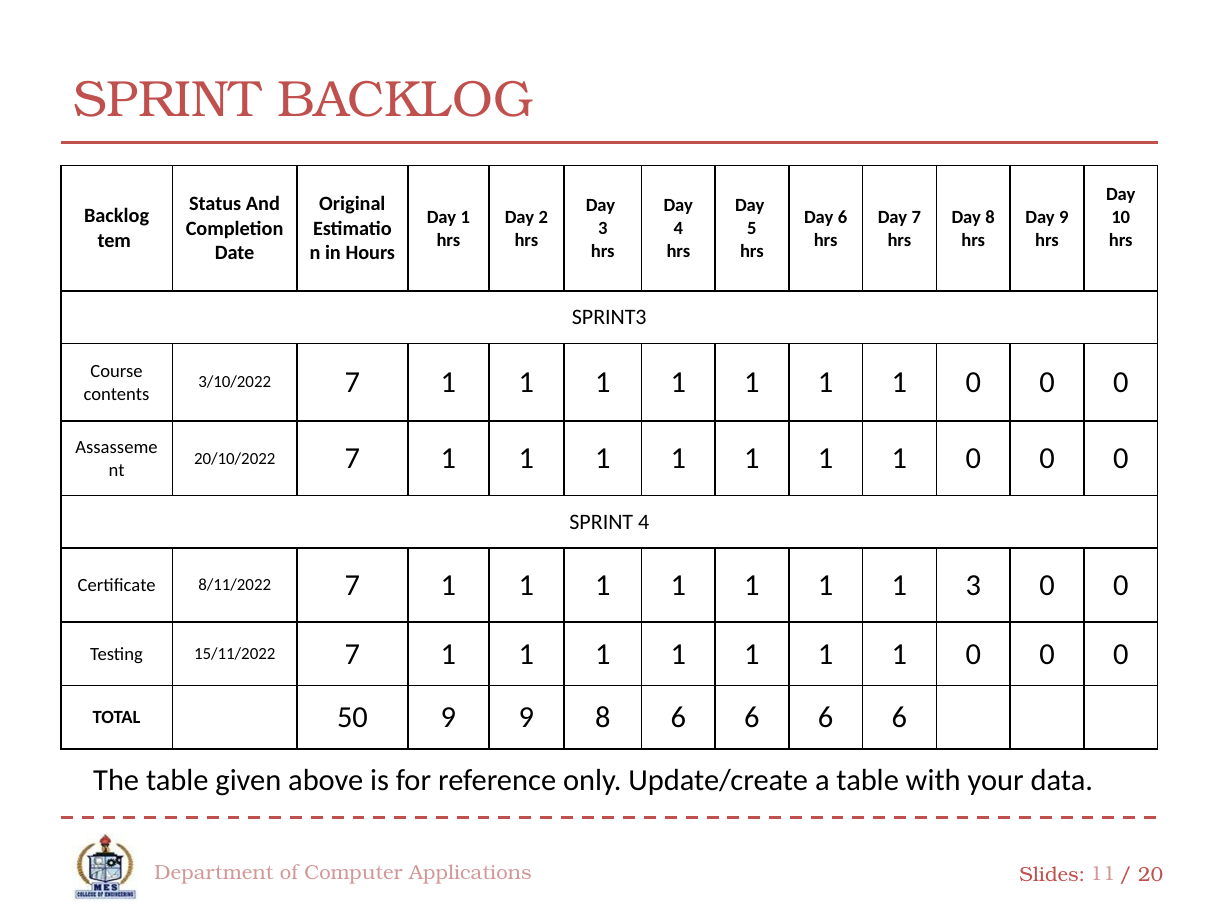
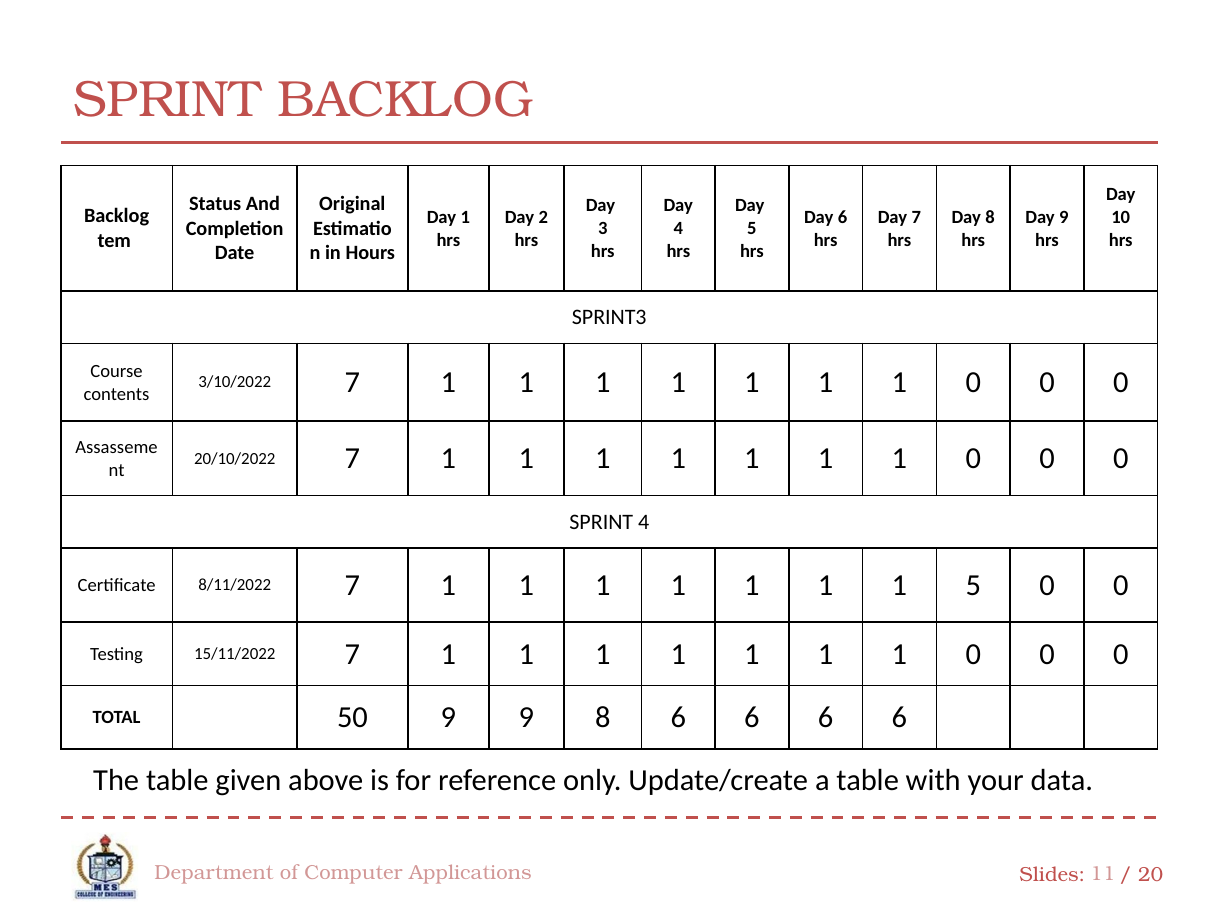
1 3: 3 -> 5
